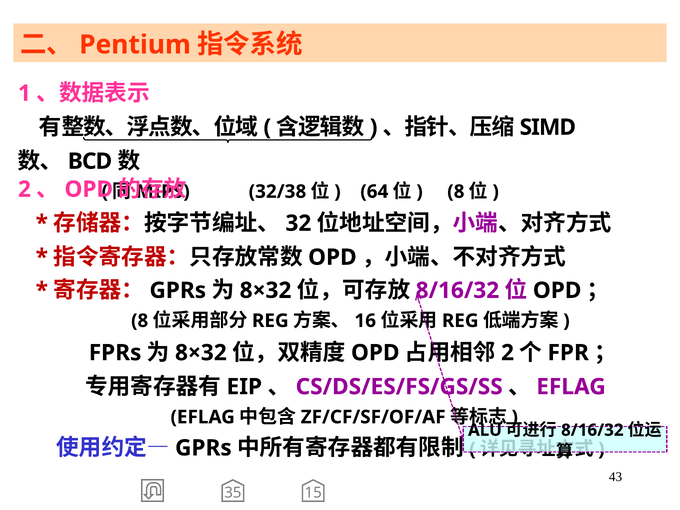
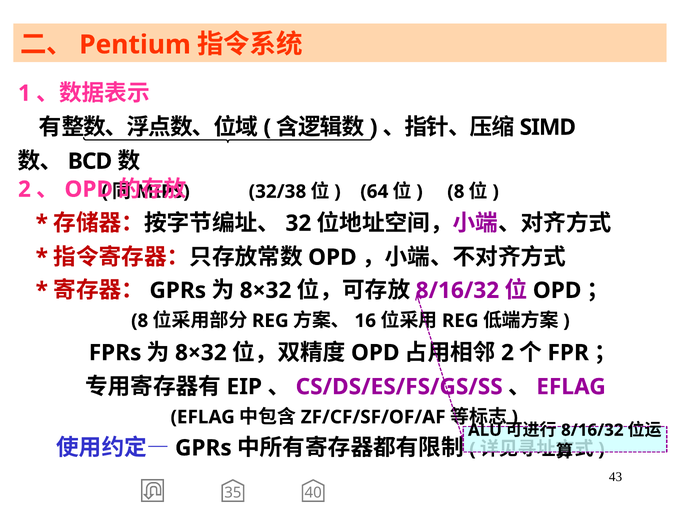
15: 15 -> 40
